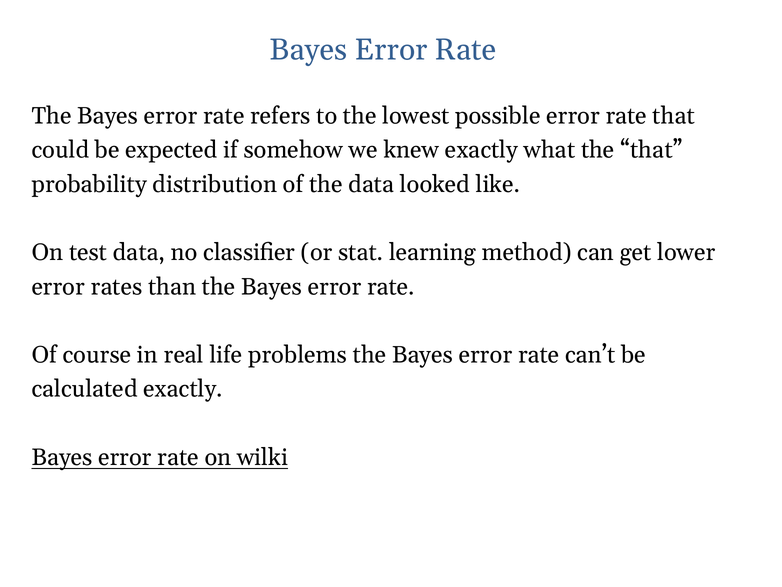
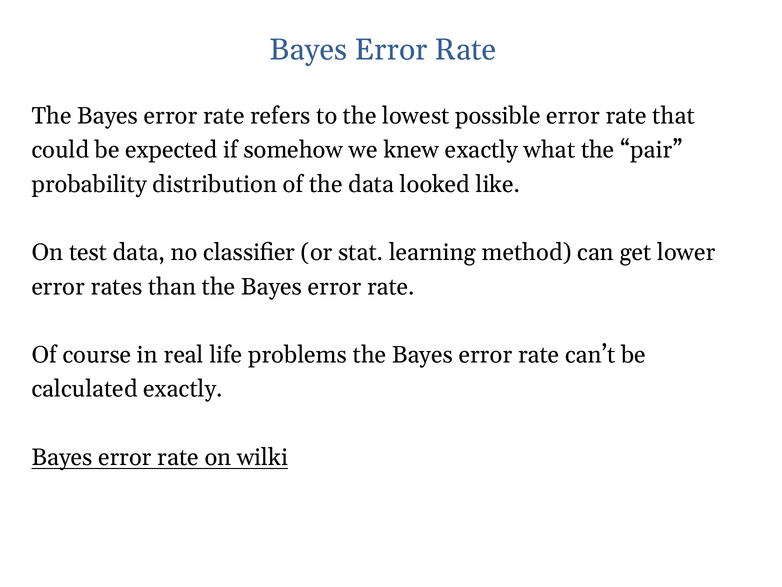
the that: that -> pair
